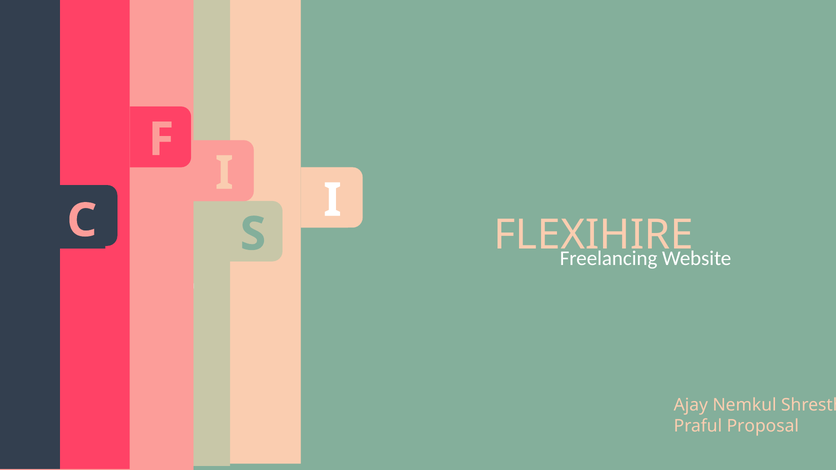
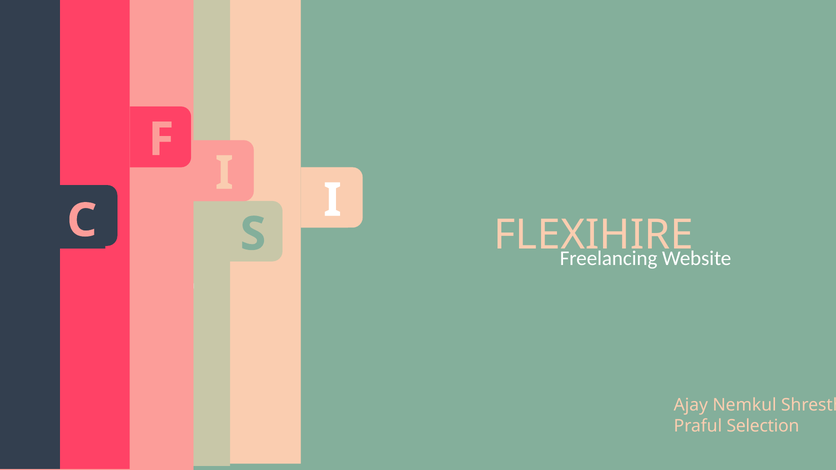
Praful Proposal: Proposal -> Selection
